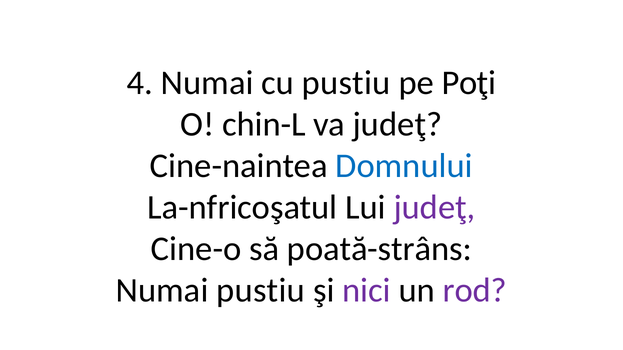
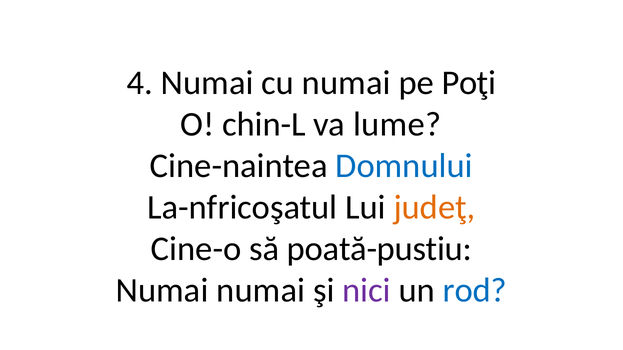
cu pustiu: pustiu -> numai
va judeţ: judeţ -> lume
judeţ at (434, 208) colour: purple -> orange
poată-strâns: poată-strâns -> poată-pustiu
Numai pustiu: pustiu -> numai
rod colour: purple -> blue
